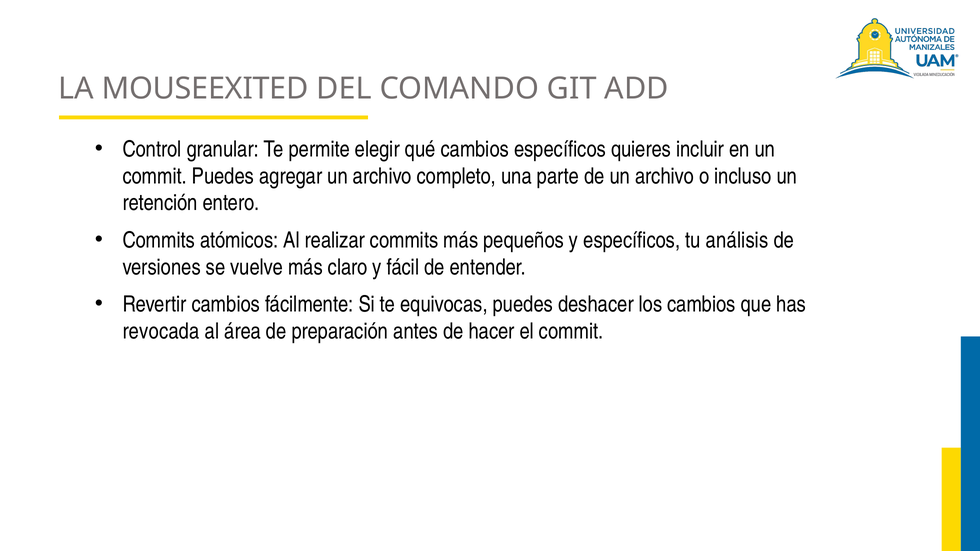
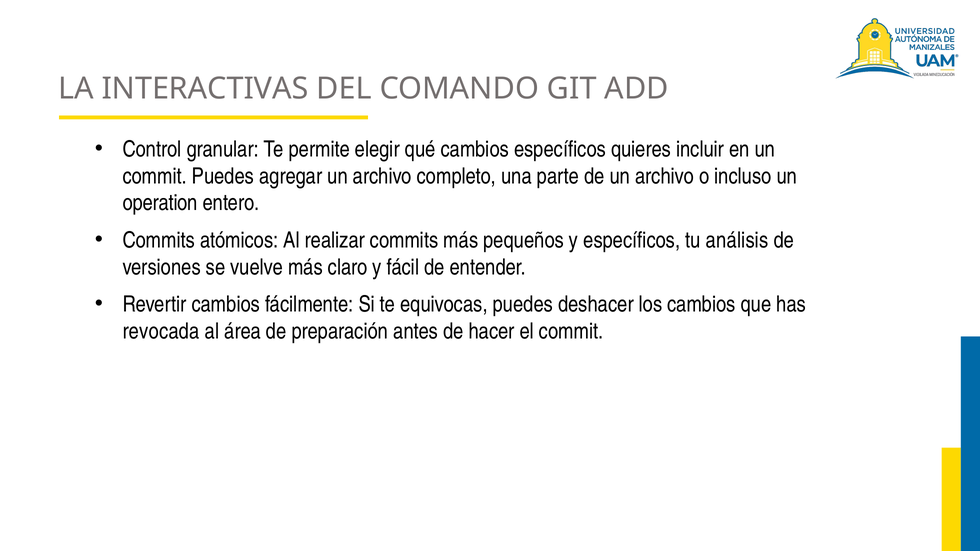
MOUSEEXITED: MOUSEEXITED -> INTERACTIVAS
retención: retención -> operation
